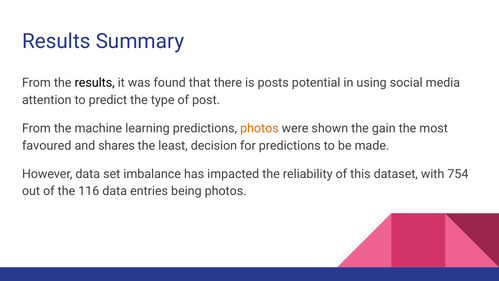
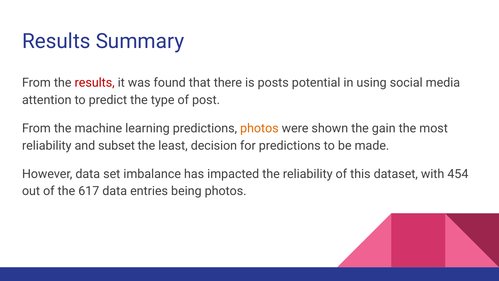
results at (95, 83) colour: black -> red
favoured at (47, 145): favoured -> reliability
shares: shares -> subset
754: 754 -> 454
116: 116 -> 617
